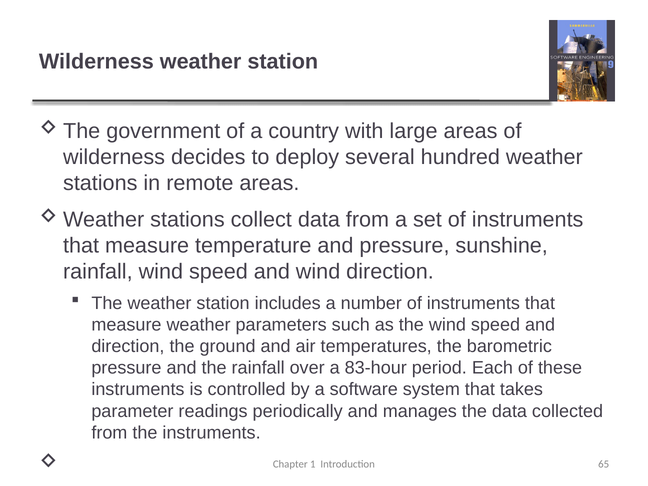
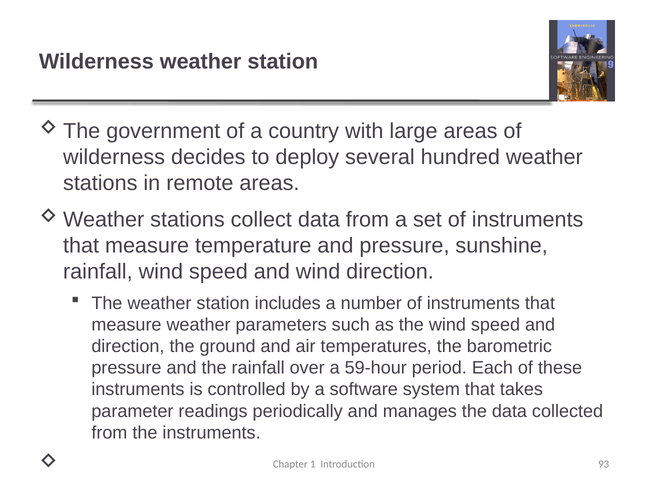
83-hour: 83-hour -> 59-hour
65: 65 -> 93
